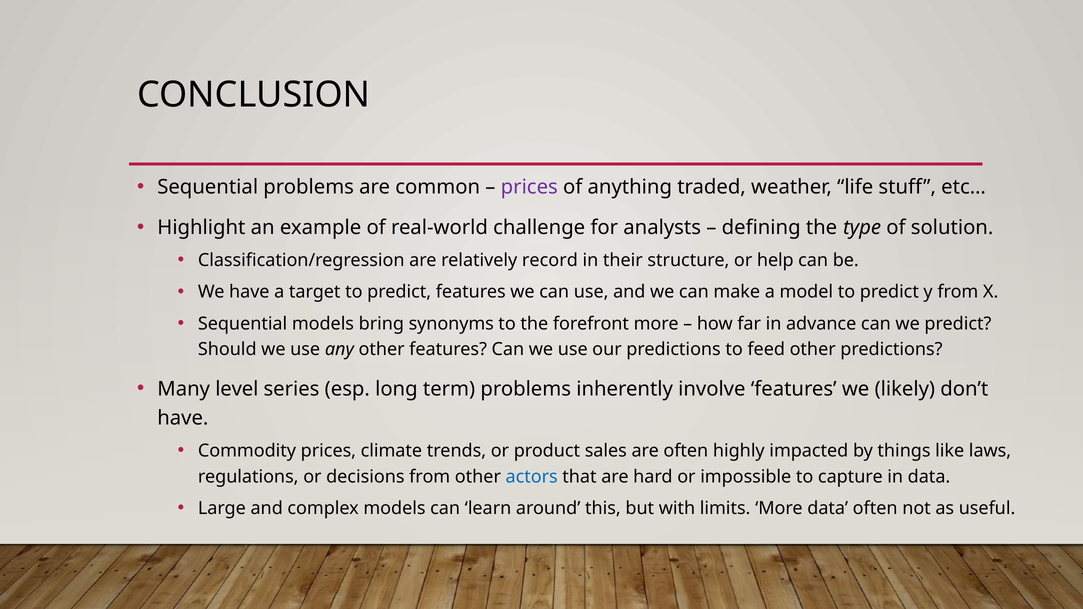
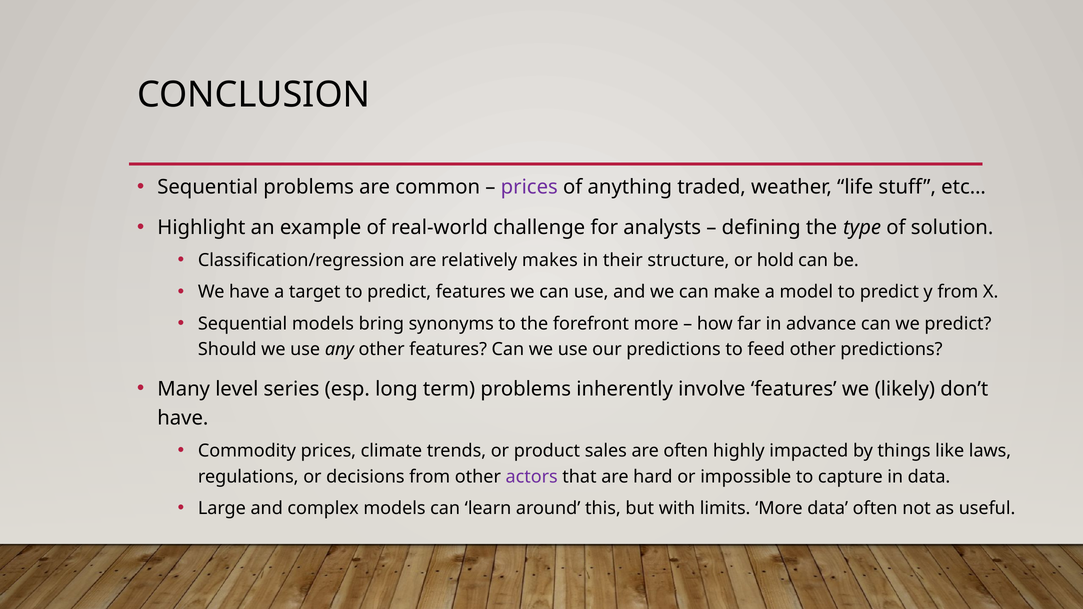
record: record -> makes
help: help -> hold
actors colour: blue -> purple
